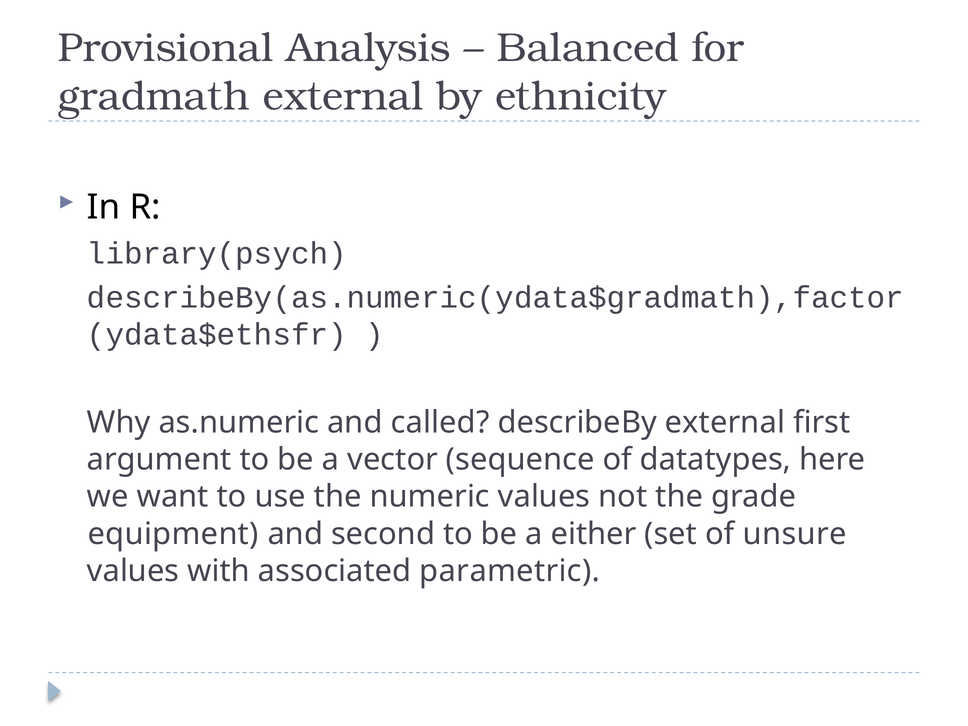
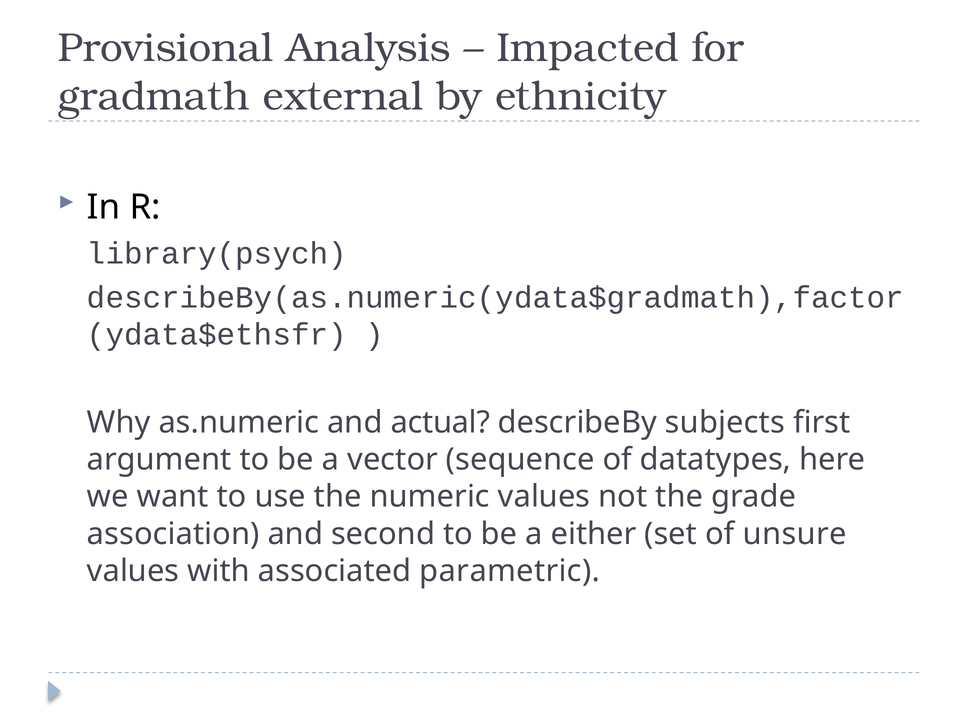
Balanced: Balanced -> Impacted
called: called -> actual
describeBy external: external -> subjects
equipment: equipment -> association
